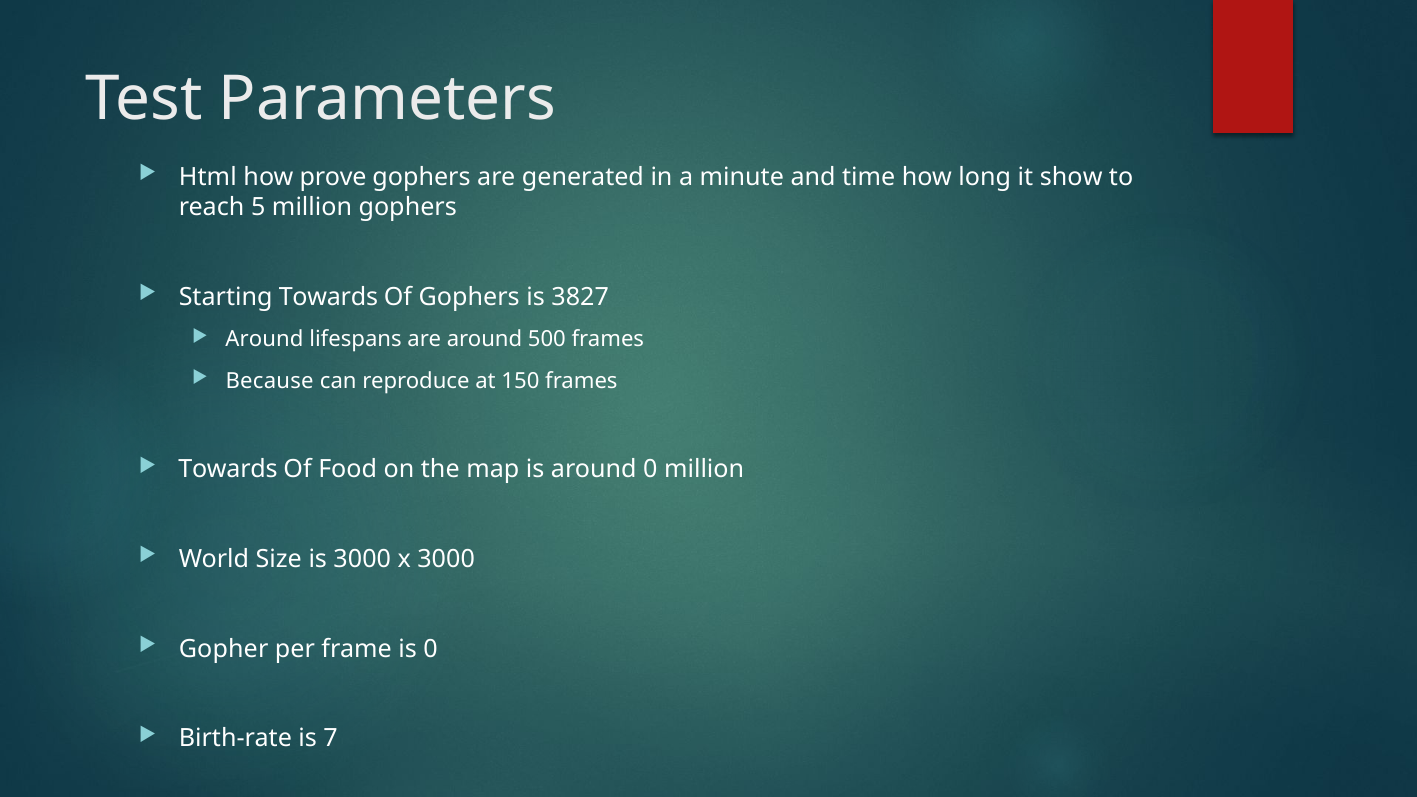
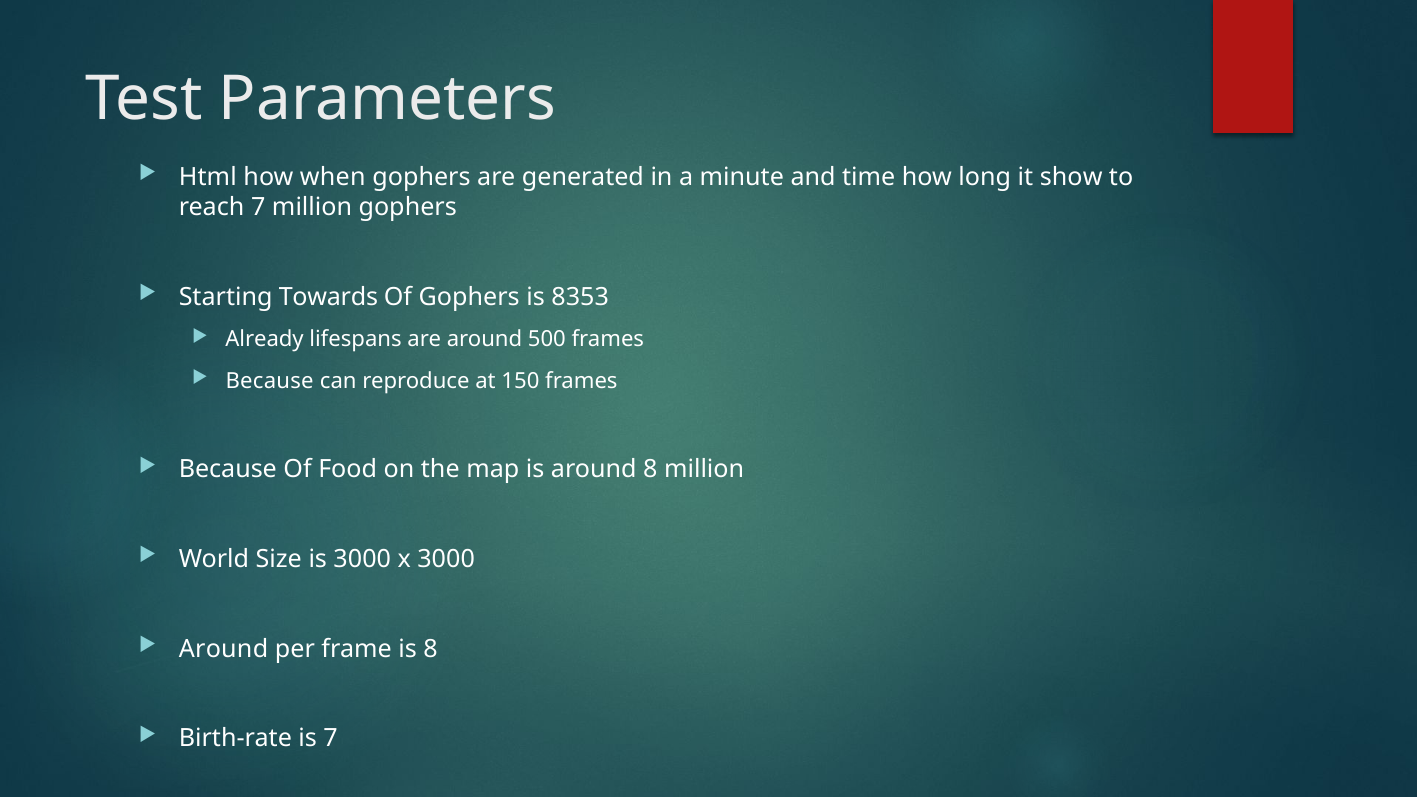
prove: prove -> when
reach 5: 5 -> 7
3827: 3827 -> 8353
Around at (264, 340): Around -> Already
Towards at (228, 469): Towards -> Because
around 0: 0 -> 8
Gopher at (224, 649): Gopher -> Around
is 0: 0 -> 8
